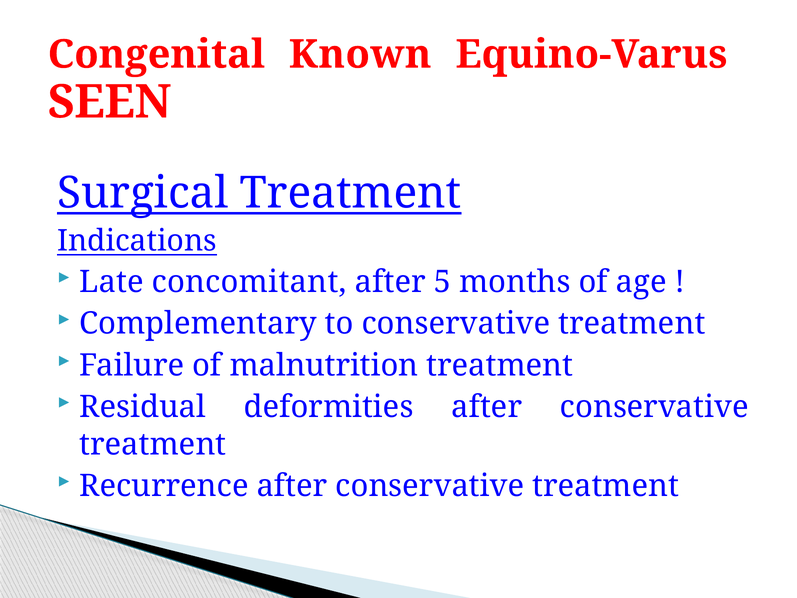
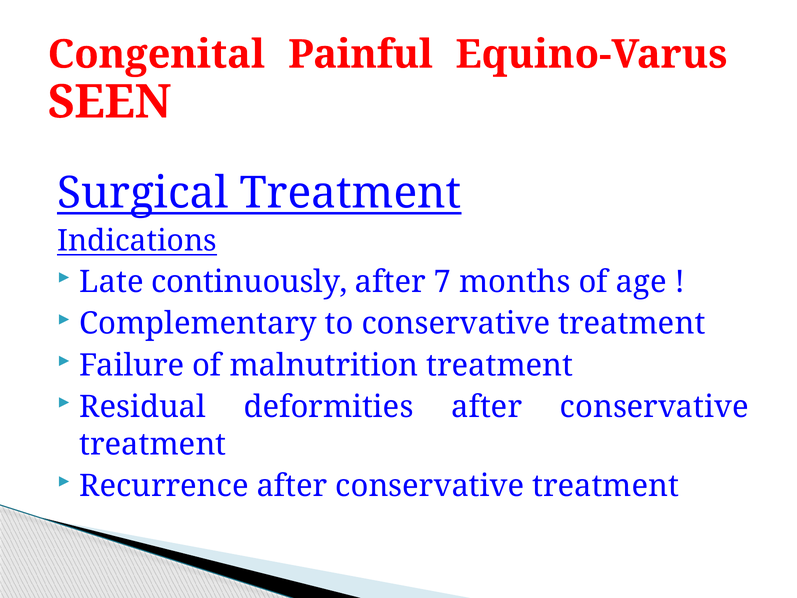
Known: Known -> Painful
concomitant: concomitant -> continuously
5: 5 -> 7
